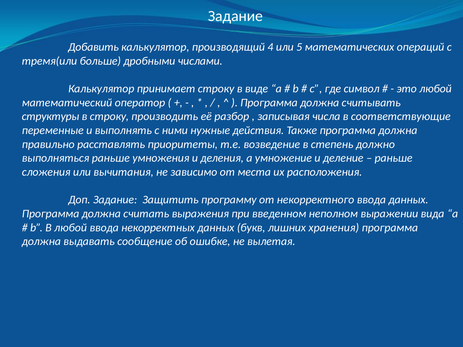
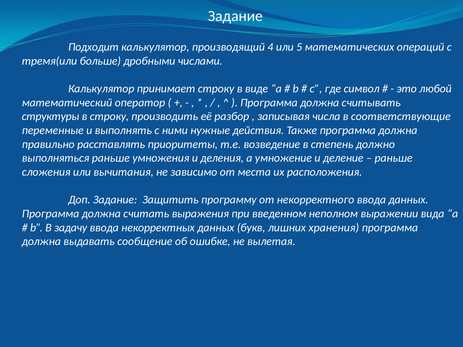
Добавить: Добавить -> Подходит
В любой: любой -> задачу
